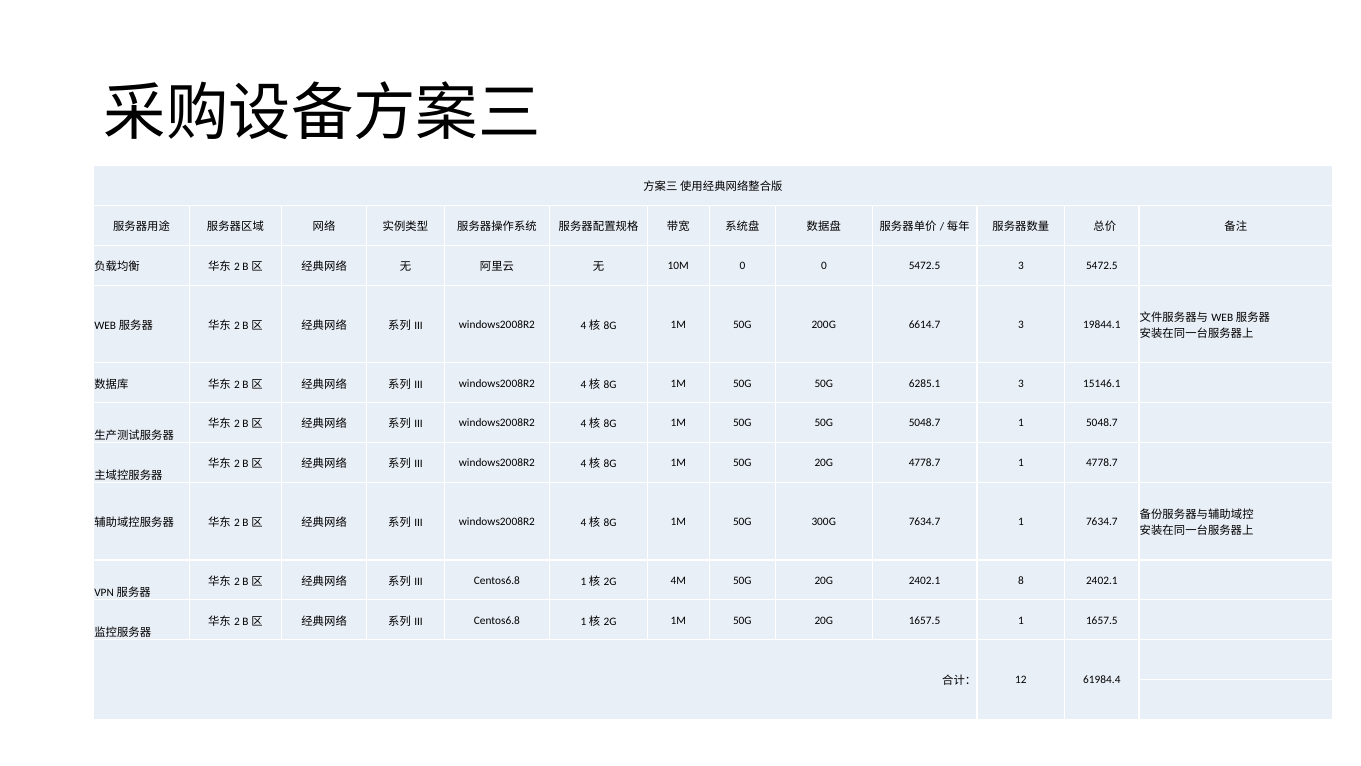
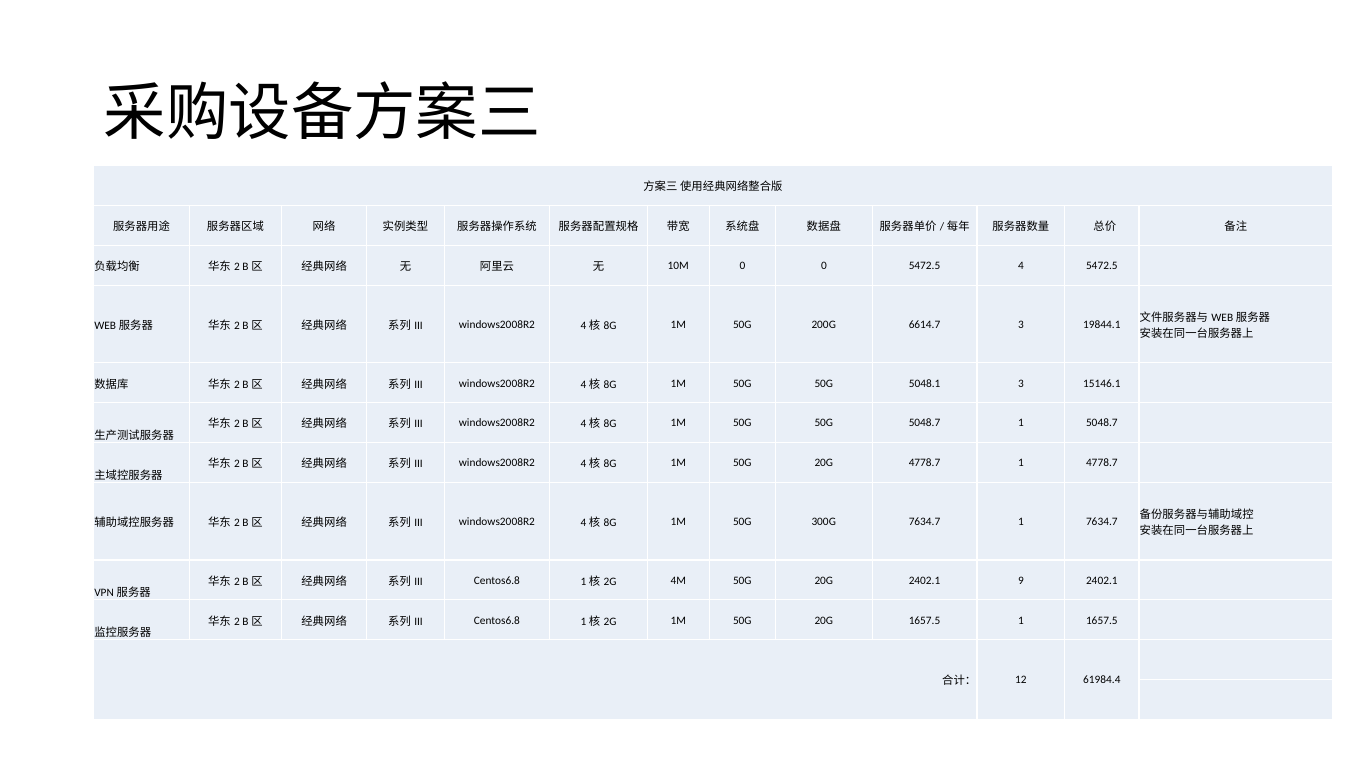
5472.5 3: 3 -> 4
6285.1: 6285.1 -> 5048.1
8: 8 -> 9
